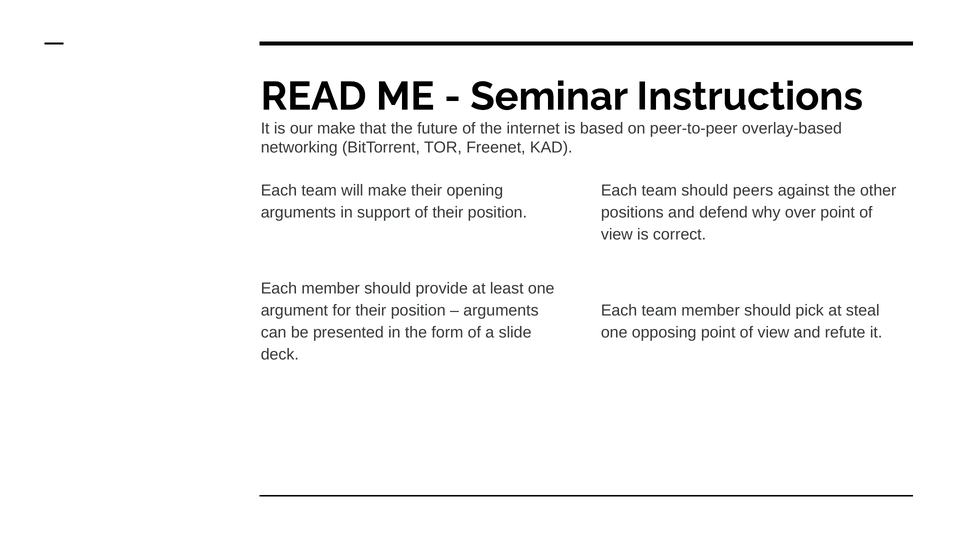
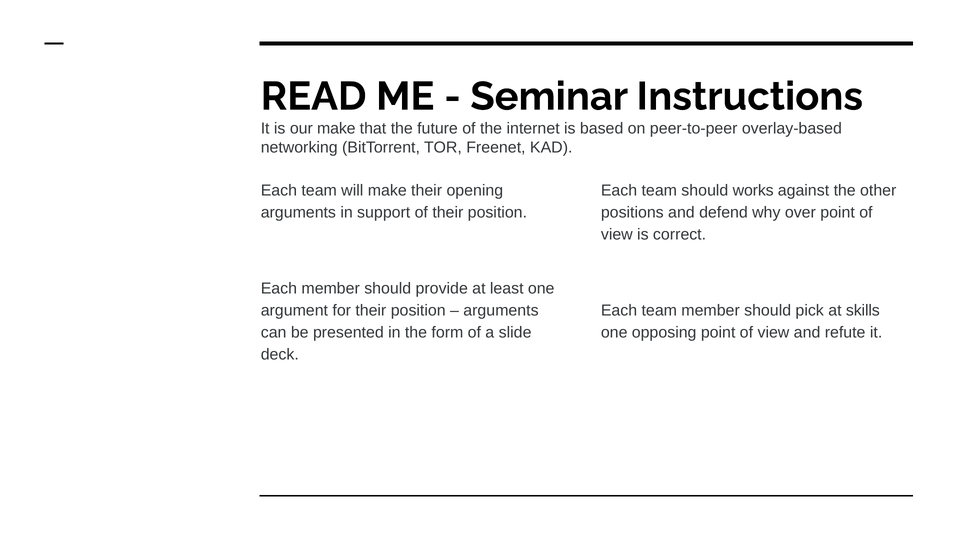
peers: peers -> works
steal: steal -> skills
